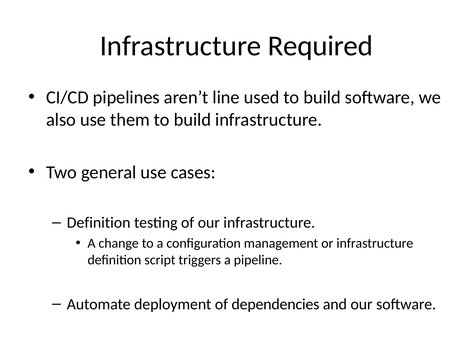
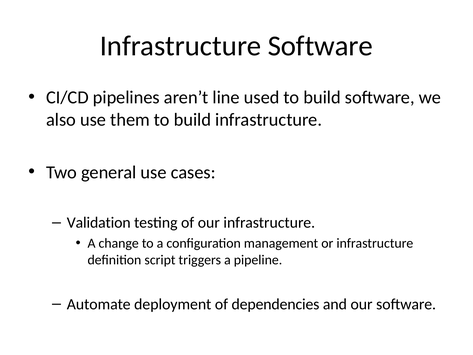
Infrastructure Required: Required -> Software
Definition at (99, 222): Definition -> Validation
